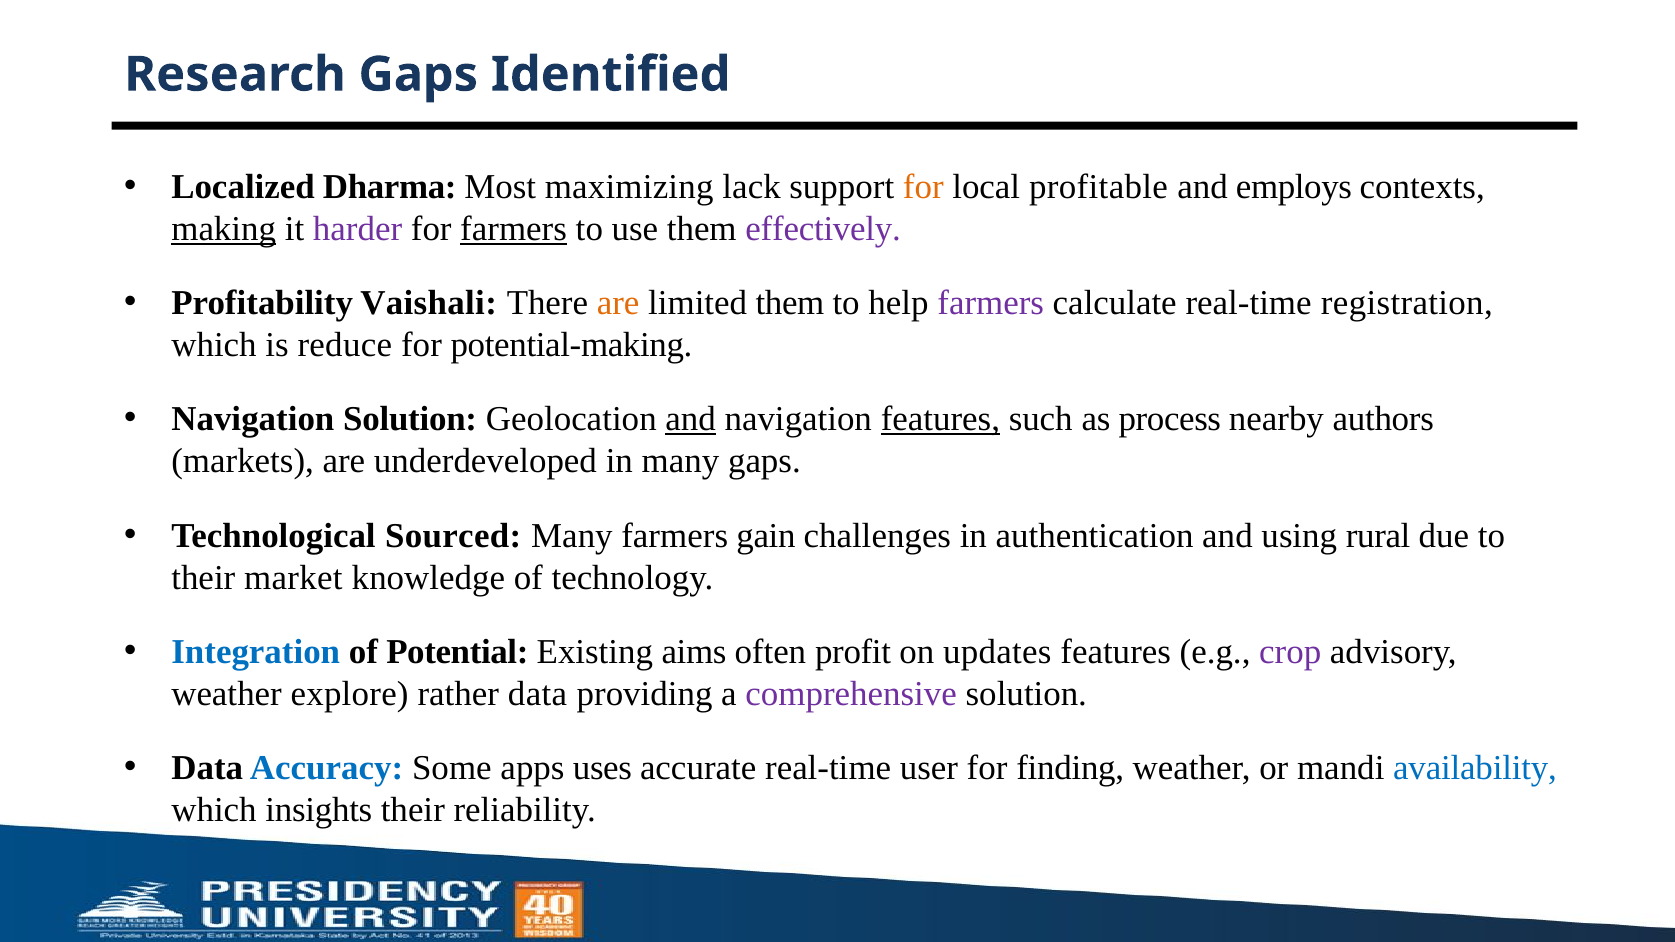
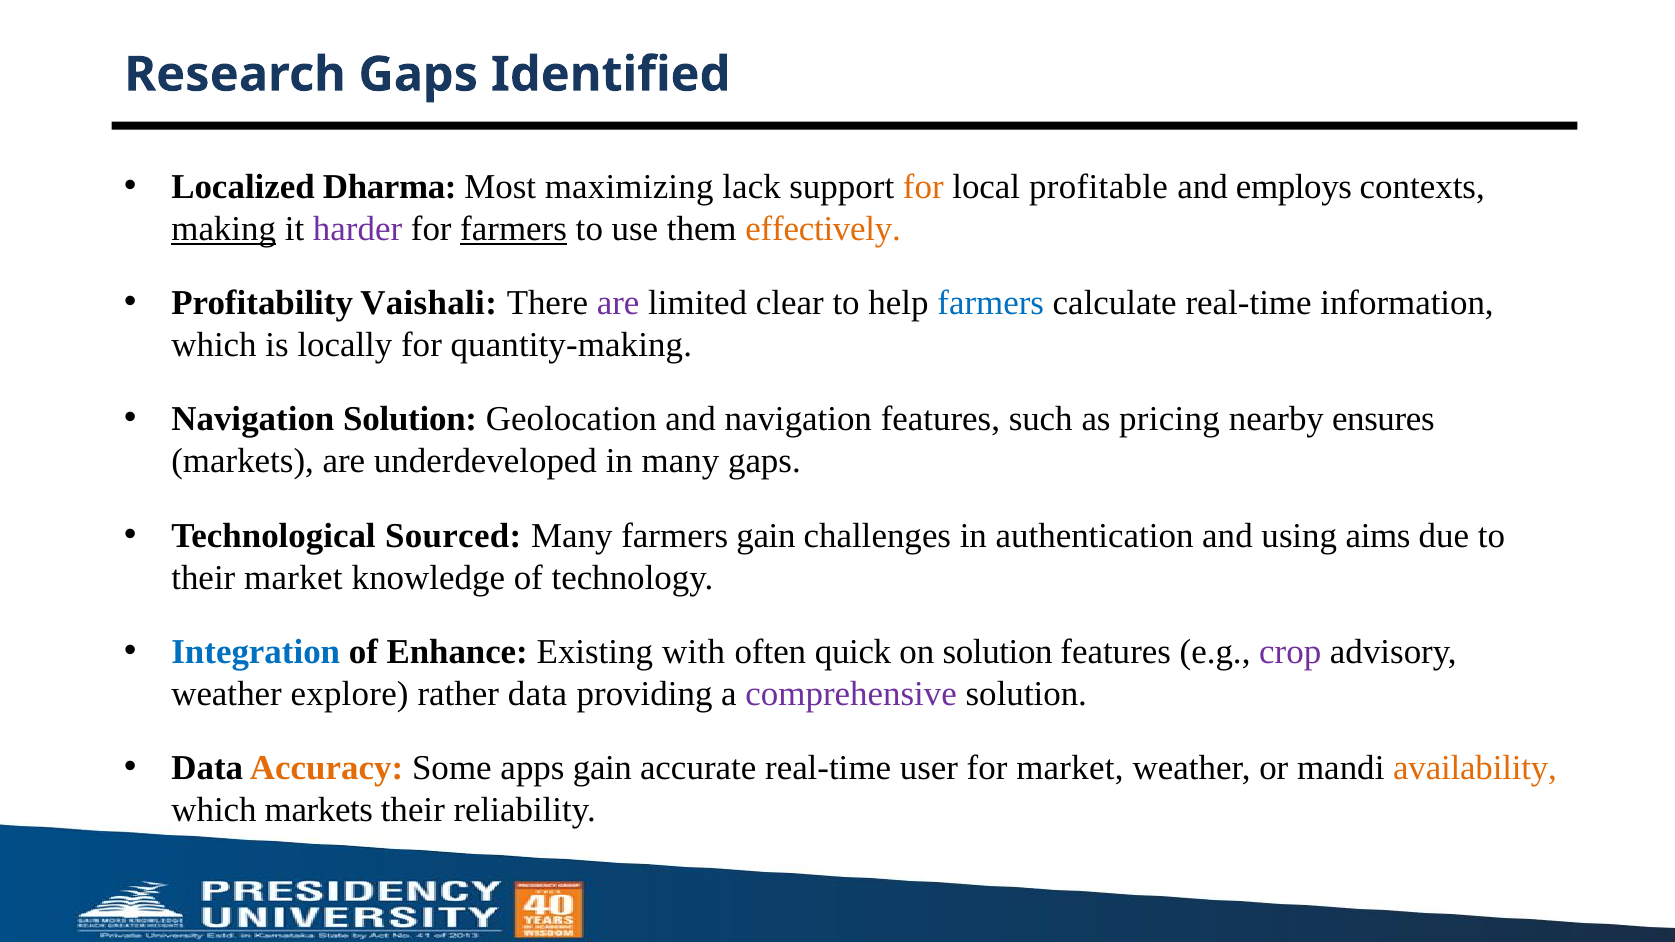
effectively colour: purple -> orange
are at (618, 303) colour: orange -> purple
limited them: them -> clear
farmers at (991, 303) colour: purple -> blue
registration: registration -> information
reduce: reduce -> locally
potential-making: potential-making -> quantity-making
and at (691, 419) underline: present -> none
features at (940, 419) underline: present -> none
process: process -> pricing
authors: authors -> ensures
rural: rural -> aims
Potential: Potential -> Enhance
aims: aims -> with
profit: profit -> quick
on updates: updates -> solution
Accuracy colour: blue -> orange
apps uses: uses -> gain
for finding: finding -> market
availability colour: blue -> orange
which insights: insights -> markets
